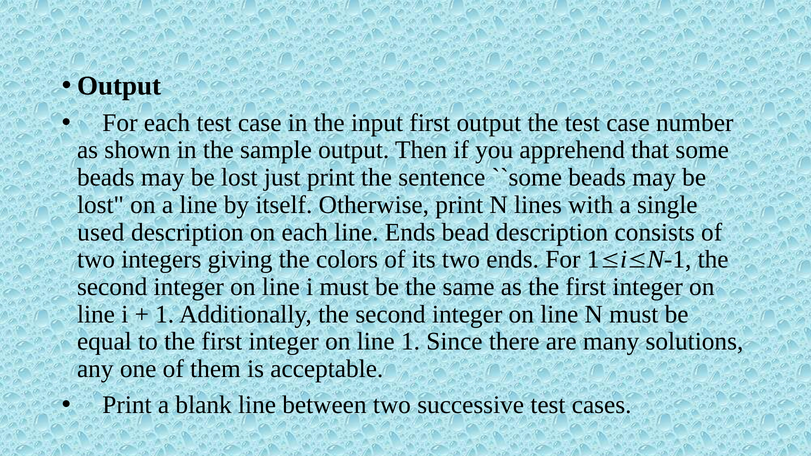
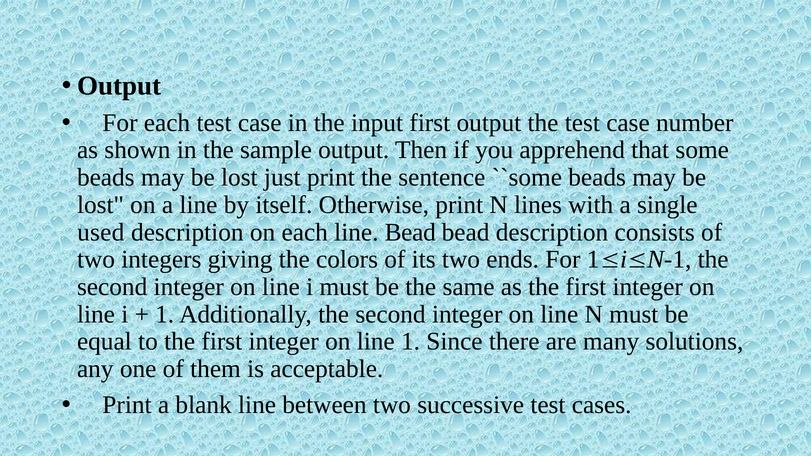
line Ends: Ends -> Bead
